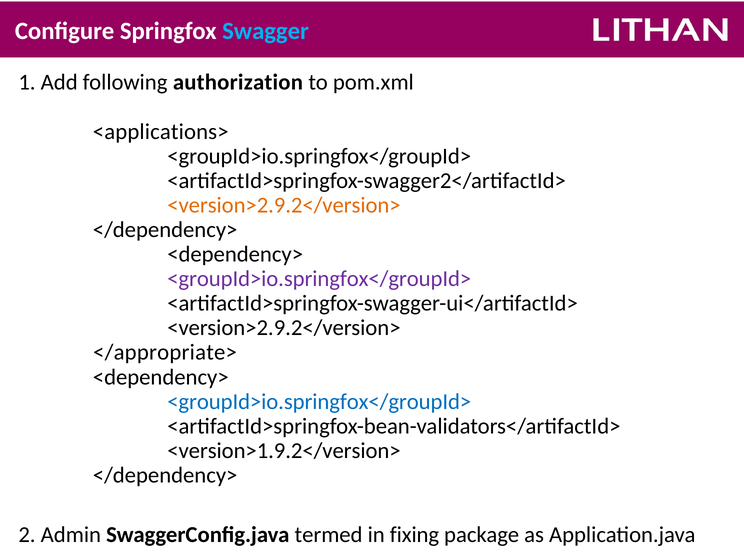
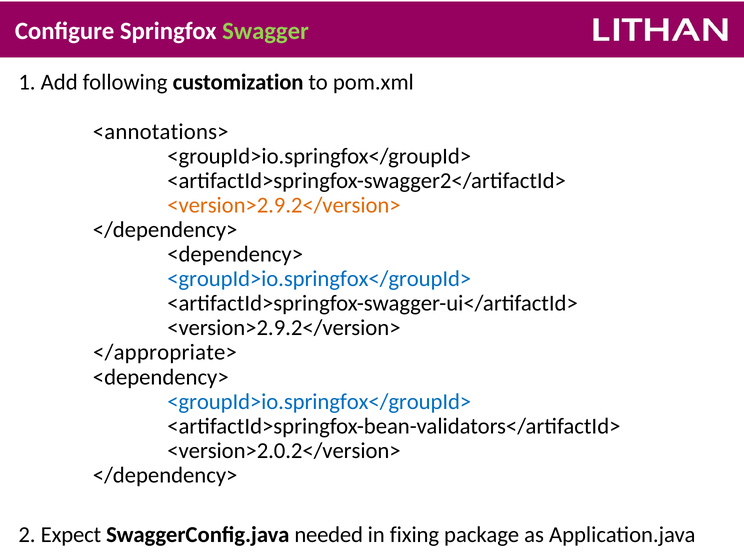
Swagger colour: light blue -> light green
authorization: authorization -> customization
<applications>: <applications> -> <annotations>
<groupId>io.springfox</groupId> at (319, 279) colour: purple -> blue
<version>1.9.2</version>: <version>1.9.2</version> -> <version>2.0.2</version>
Admin: Admin -> Expect
termed: termed -> needed
